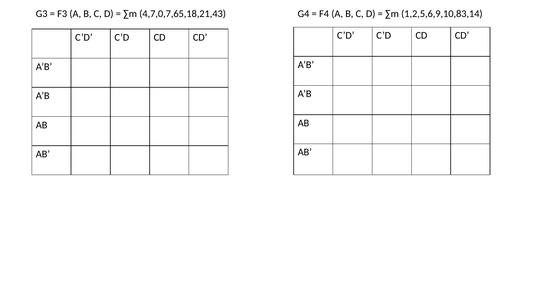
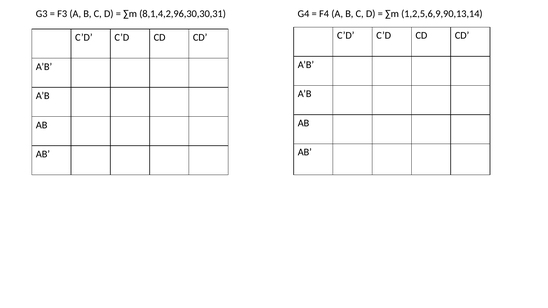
4,7,0,7,65,18,21,43: 4,7,0,7,65,18,21,43 -> 8,1,4,2,96,30,30,31
1,2,5,6,9,10,83,14: 1,2,5,6,9,10,83,14 -> 1,2,5,6,9,90,13,14
